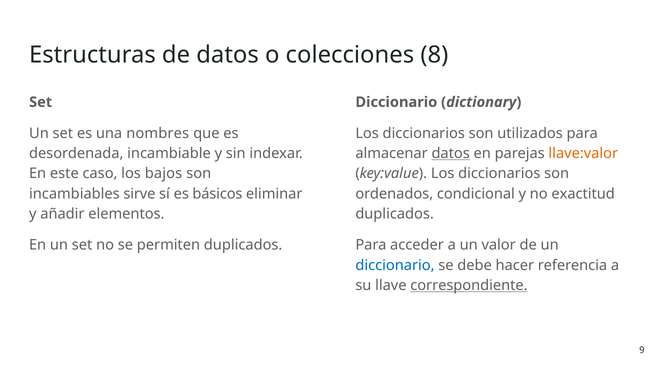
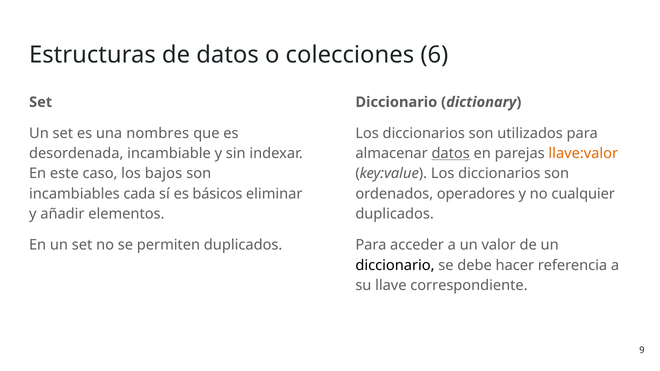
8: 8 -> 6
sirve: sirve -> cada
condicional: condicional -> operadores
exactitud: exactitud -> cualquier
diccionario at (395, 266) colour: blue -> black
correspondiente underline: present -> none
